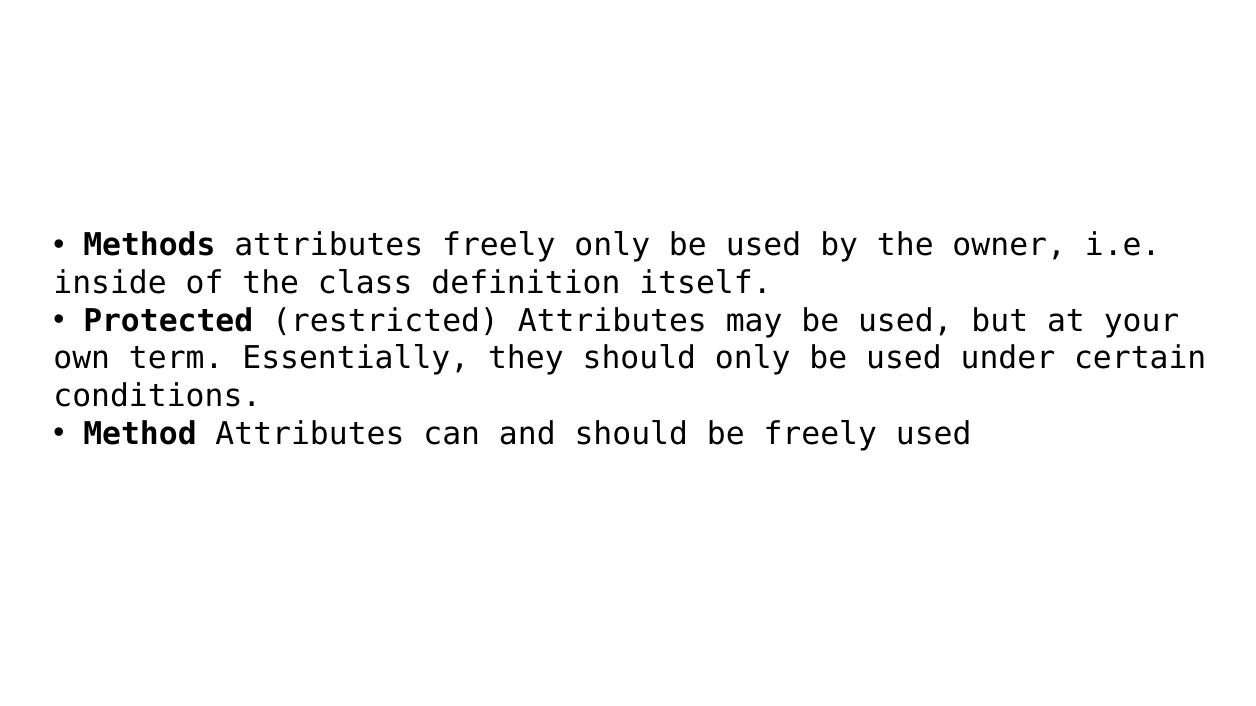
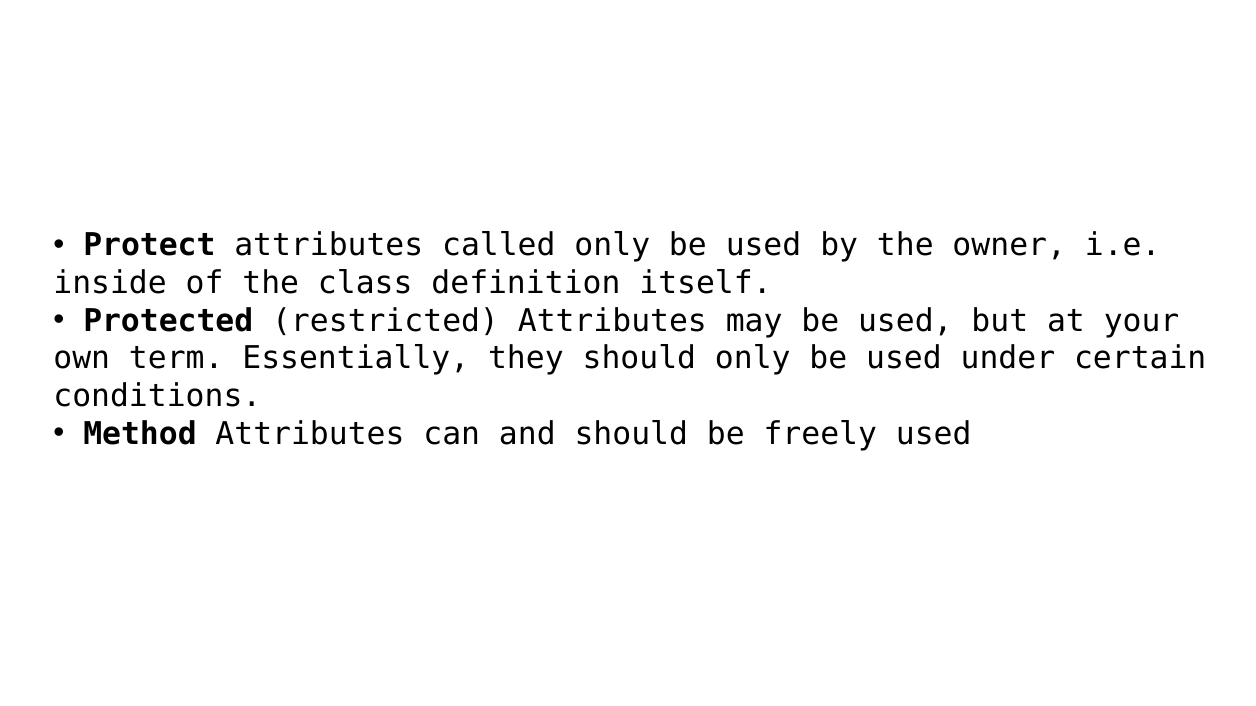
Methods: Methods -> Protect
attributes freely: freely -> called
